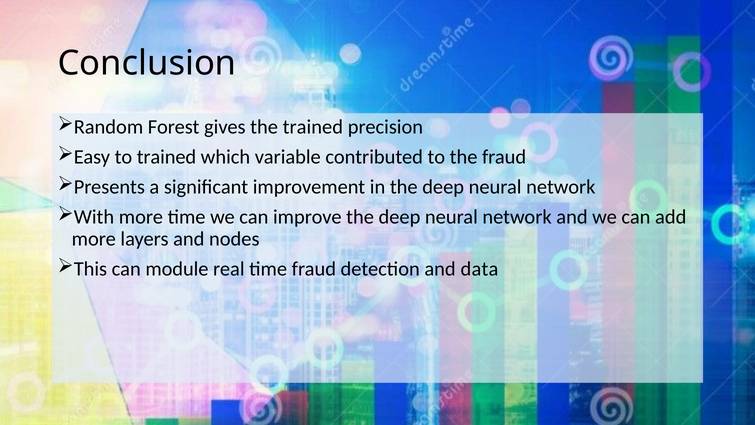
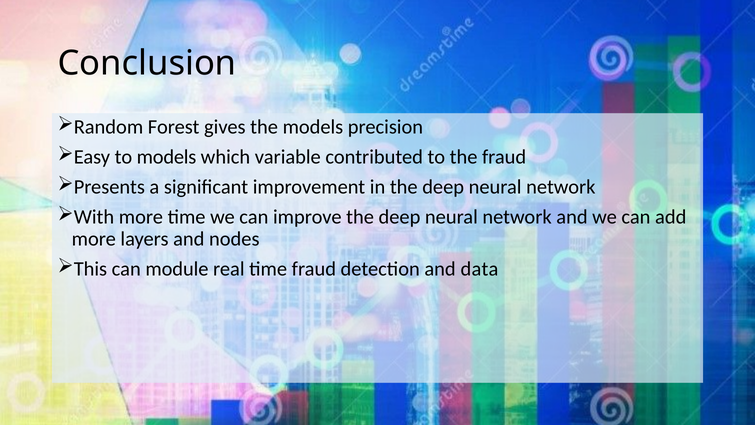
the trained: trained -> models
to trained: trained -> models
